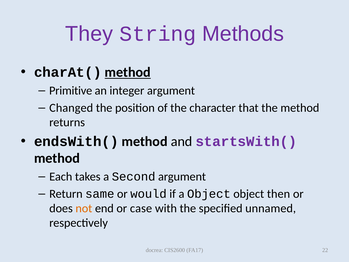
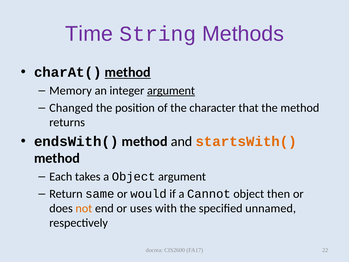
They: They -> Time
Primitive: Primitive -> Memory
argument at (171, 91) underline: none -> present
startsWith( colour: purple -> orange
a Second: Second -> Object
a Object: Object -> Cannot
case: case -> uses
